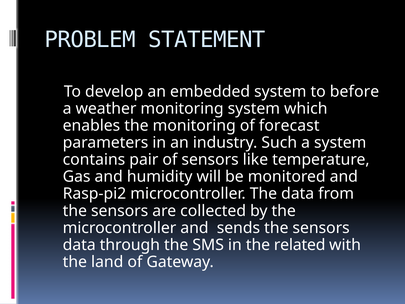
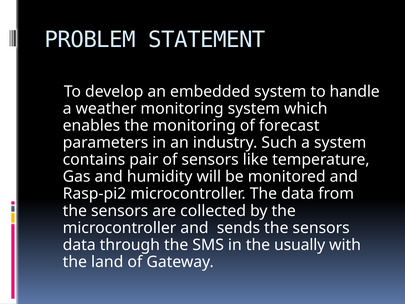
before: before -> handle
related: related -> usually
